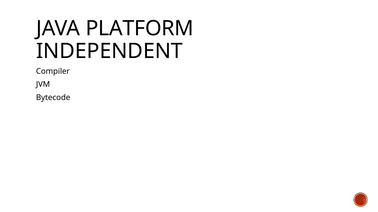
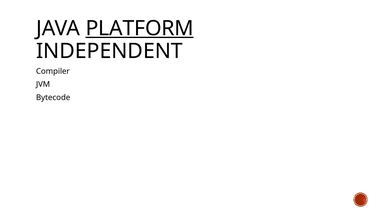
PLATFORM underline: none -> present
